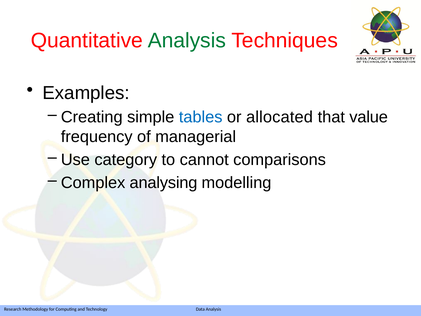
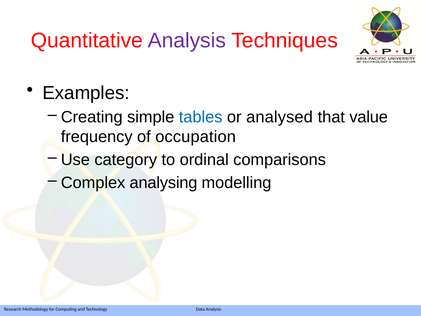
Analysis at (187, 40) colour: green -> purple
allocated: allocated -> analysed
managerial: managerial -> occupation
cannot: cannot -> ordinal
